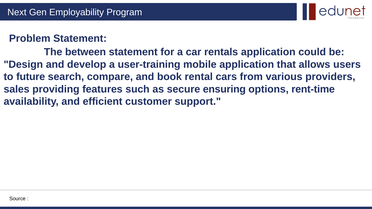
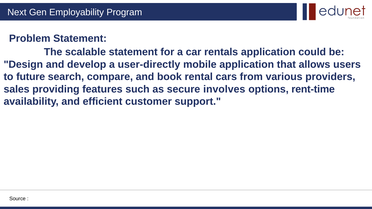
between: between -> scalable
user-training: user-training -> user-directly
ensuring: ensuring -> involves
